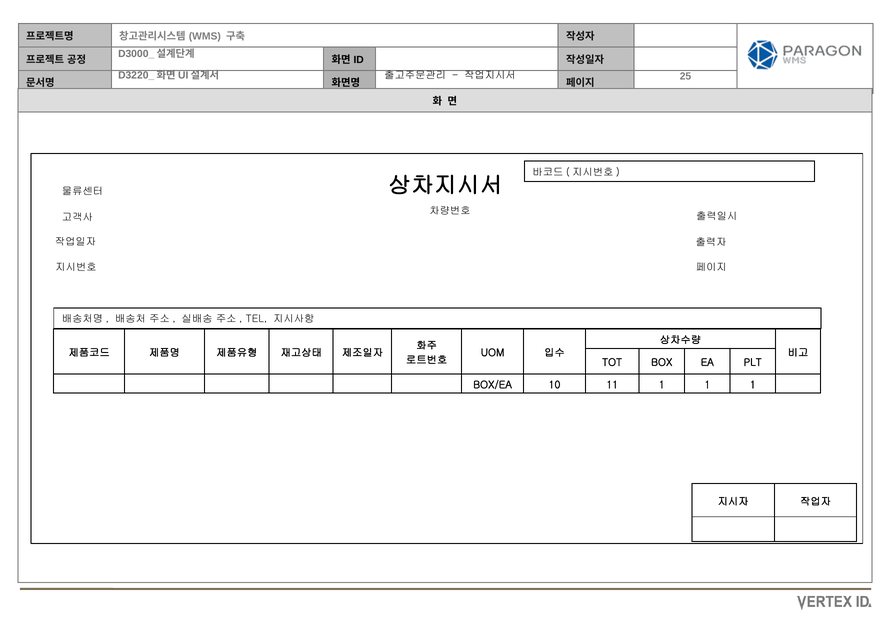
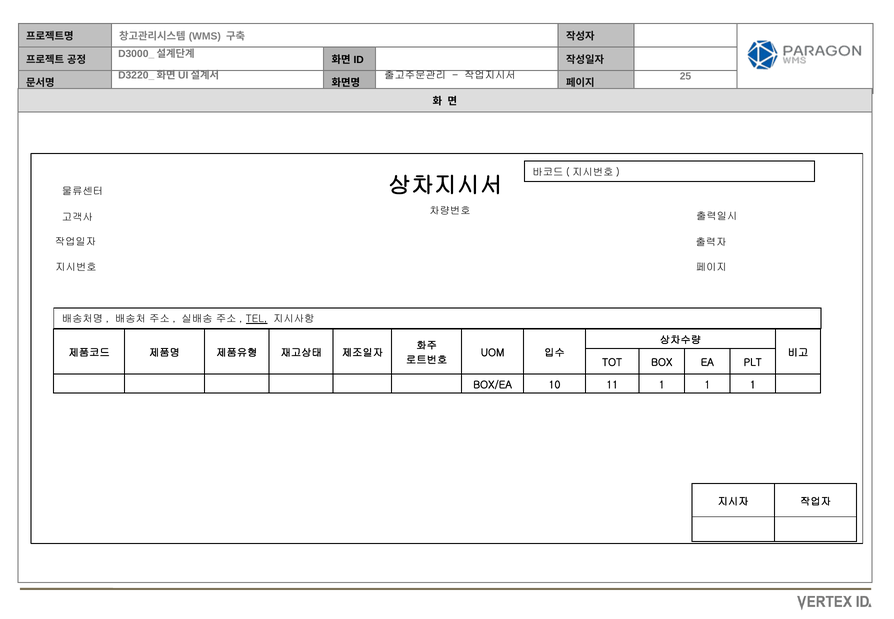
TEL underline: none -> present
